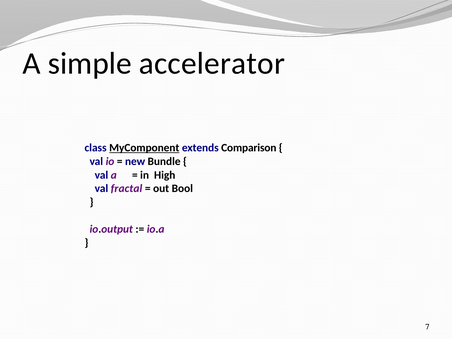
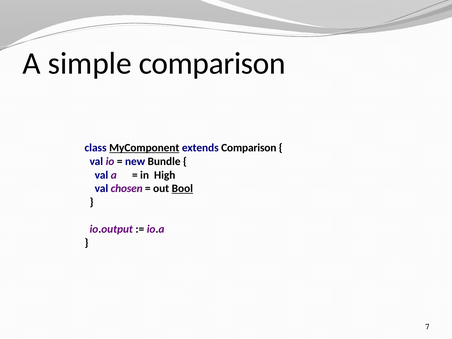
simple accelerator: accelerator -> comparison
fractal: fractal -> chosen
Bool underline: none -> present
